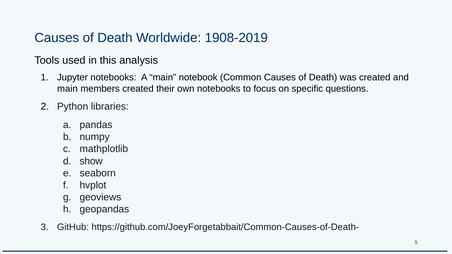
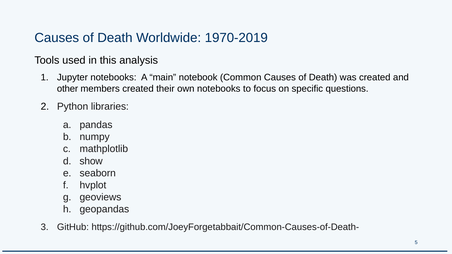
1908-2019: 1908-2019 -> 1970-2019
main at (67, 89): main -> other
